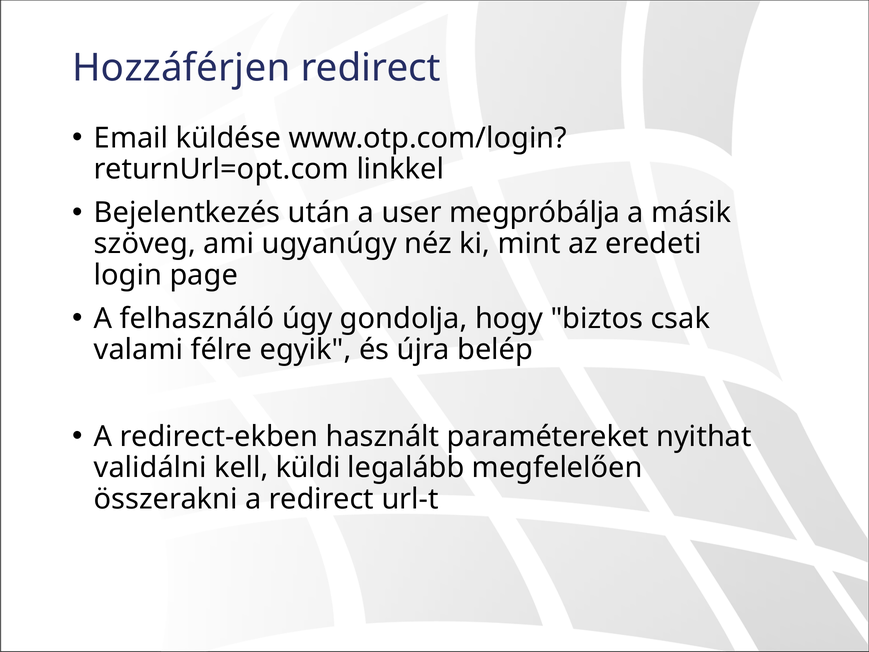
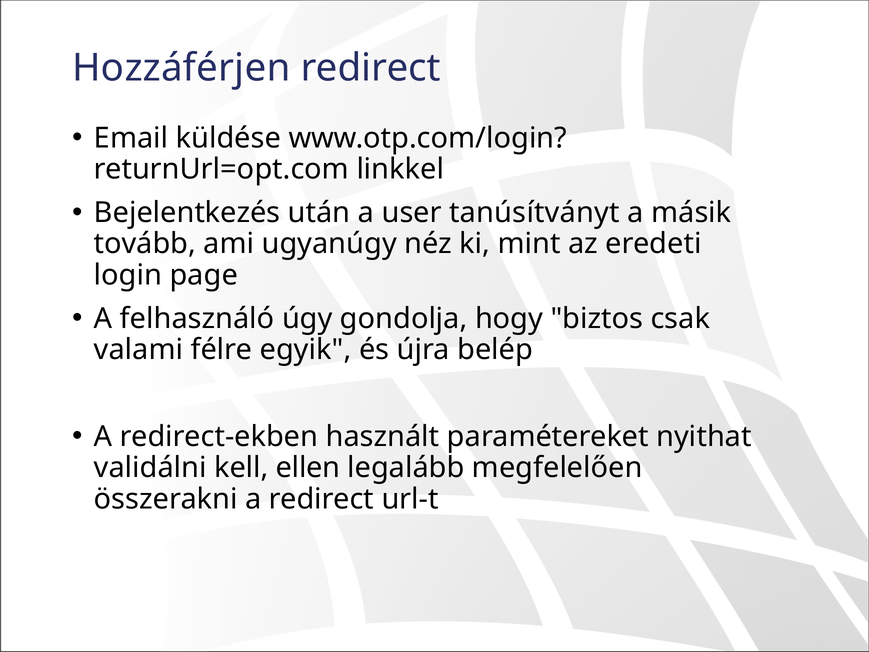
megpróbálja: megpróbálja -> tanúsítványt
szöveg: szöveg -> tovább
küldi: küldi -> ellen
